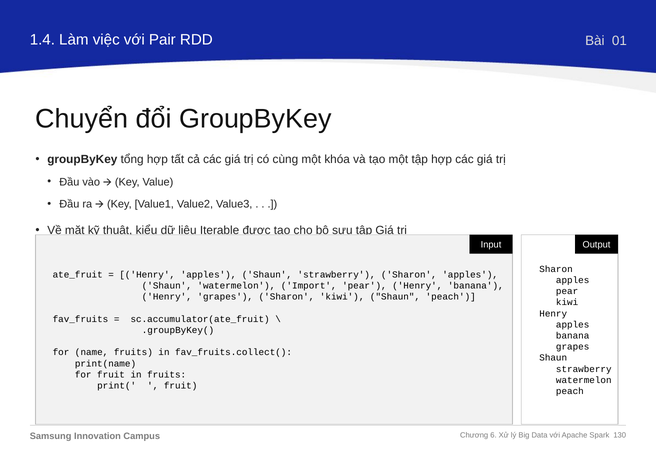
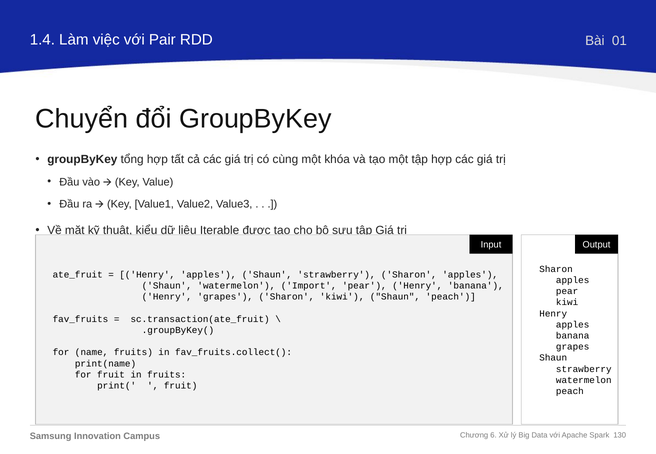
sc.accumulator(ate_fruit: sc.accumulator(ate_fruit -> sc.transaction(ate_fruit
